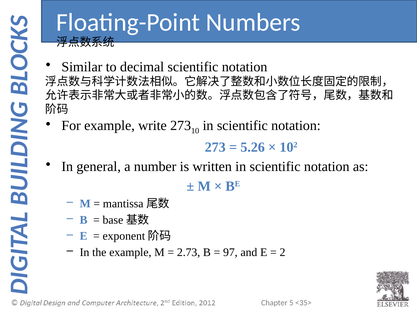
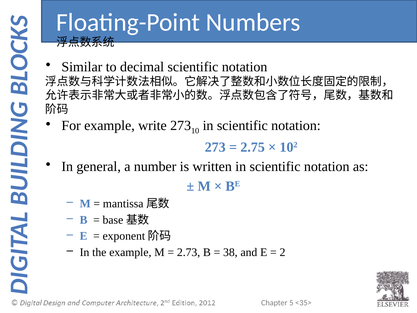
5.26: 5.26 -> 2.75
97: 97 -> 38
